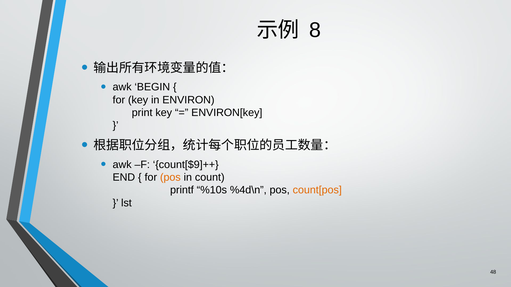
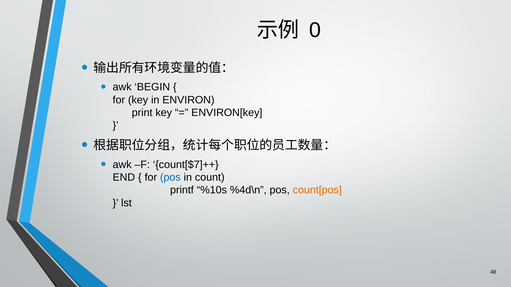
8: 8 -> 0
count[$9]++: count[$9]++ -> count[$7]++
pos at (170, 178) colour: orange -> blue
